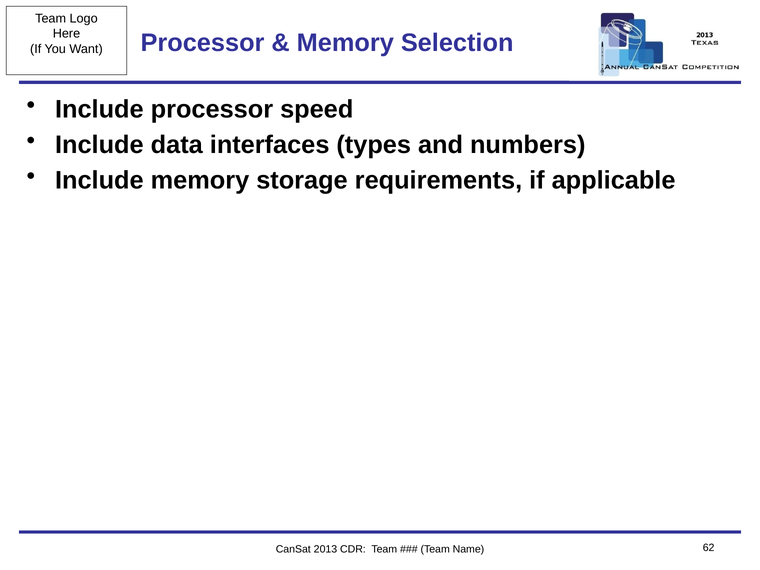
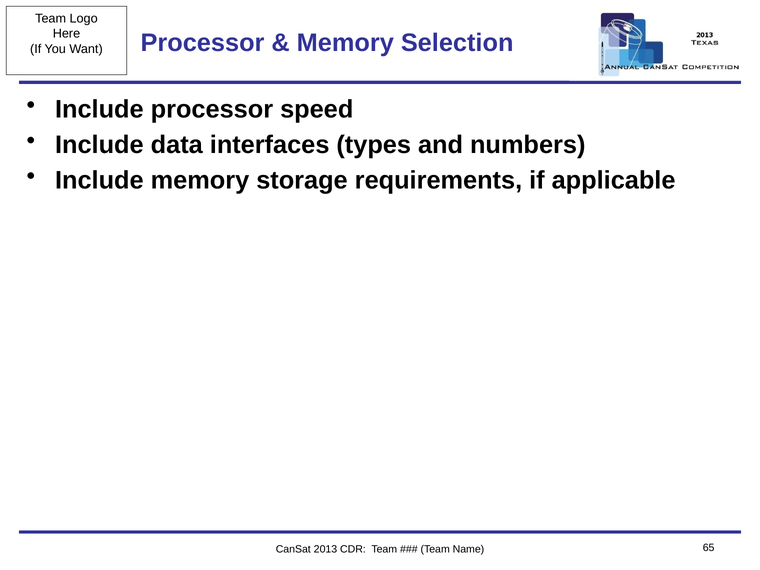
62: 62 -> 65
